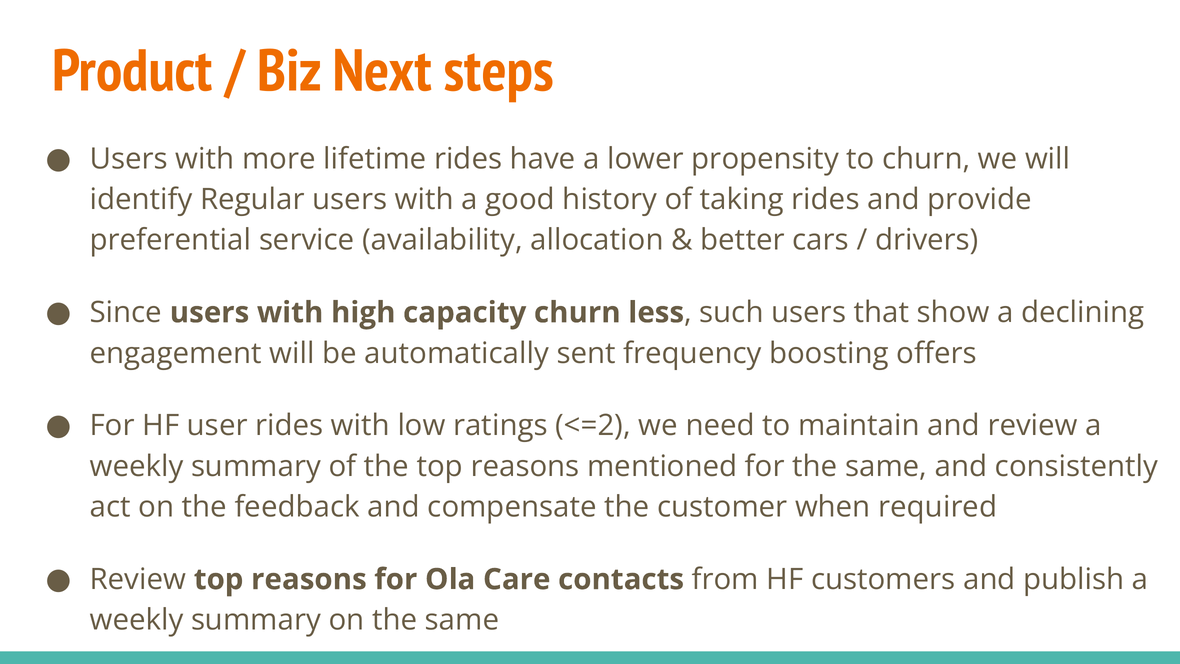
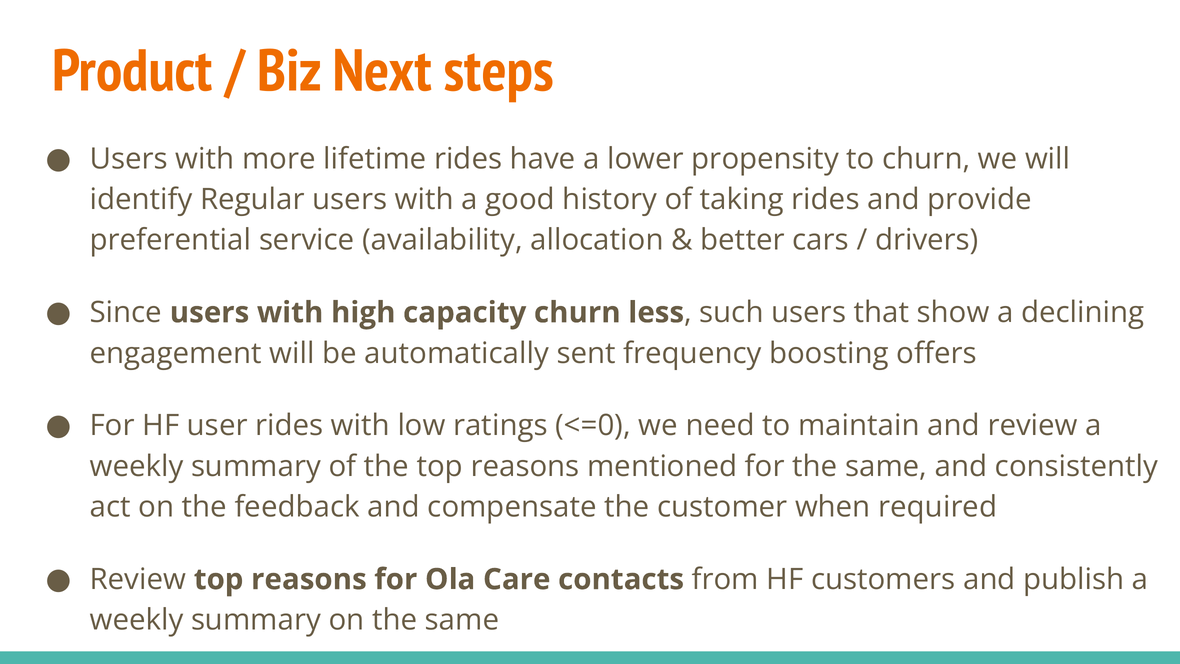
<=2: <=2 -> <=0
